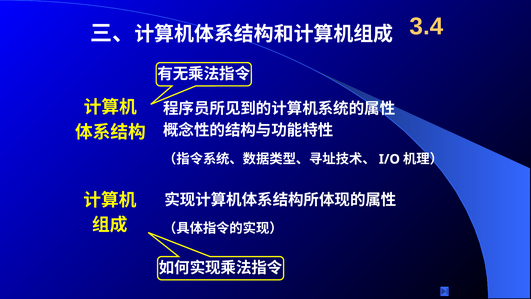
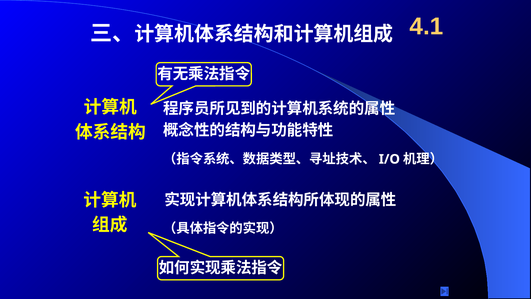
3.4: 3.4 -> 4.1
